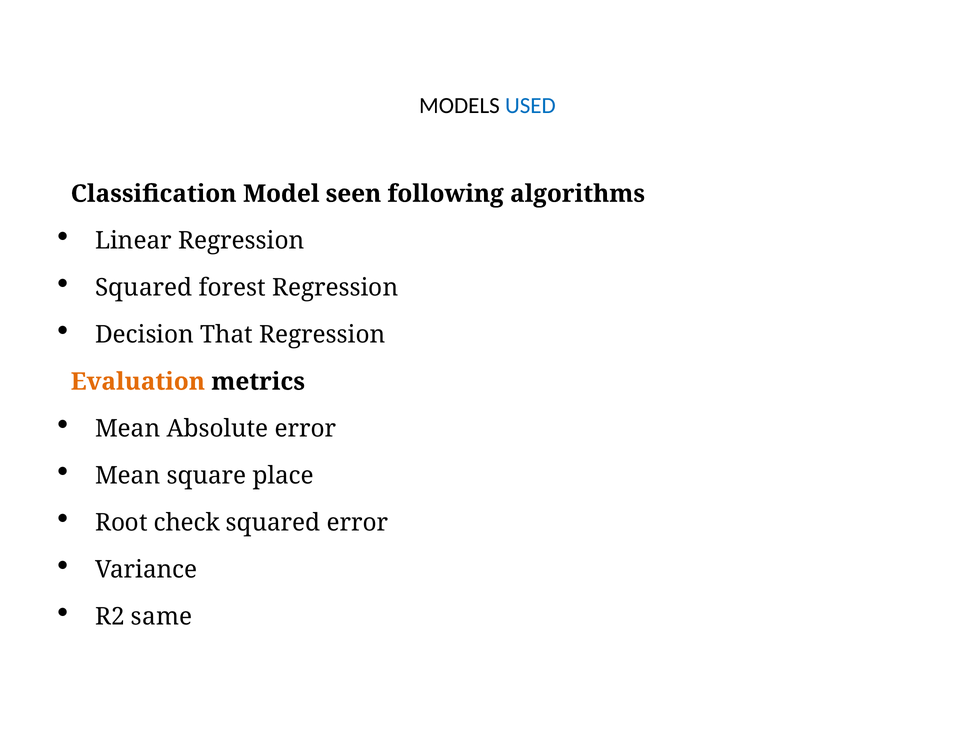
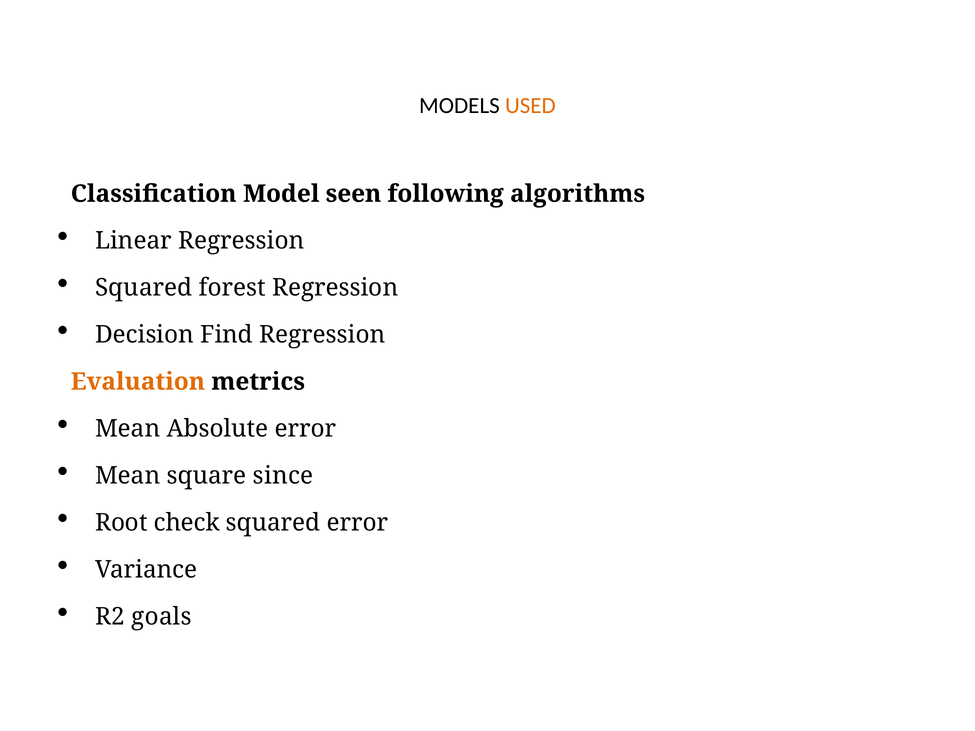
USED colour: blue -> orange
That: That -> Find
place: place -> since
same: same -> goals
